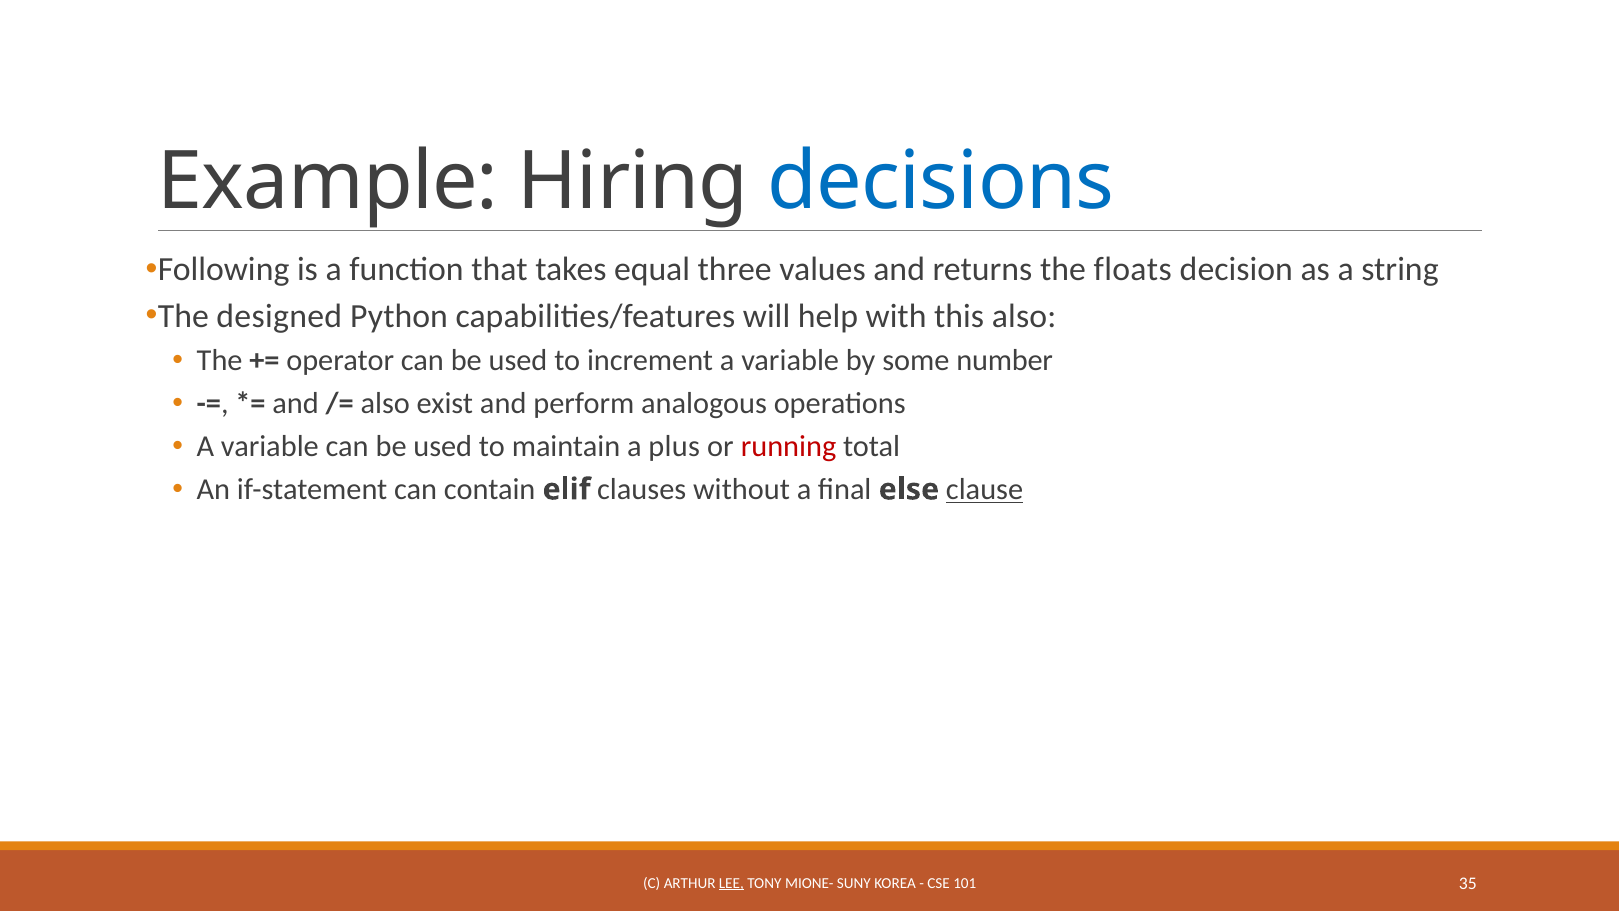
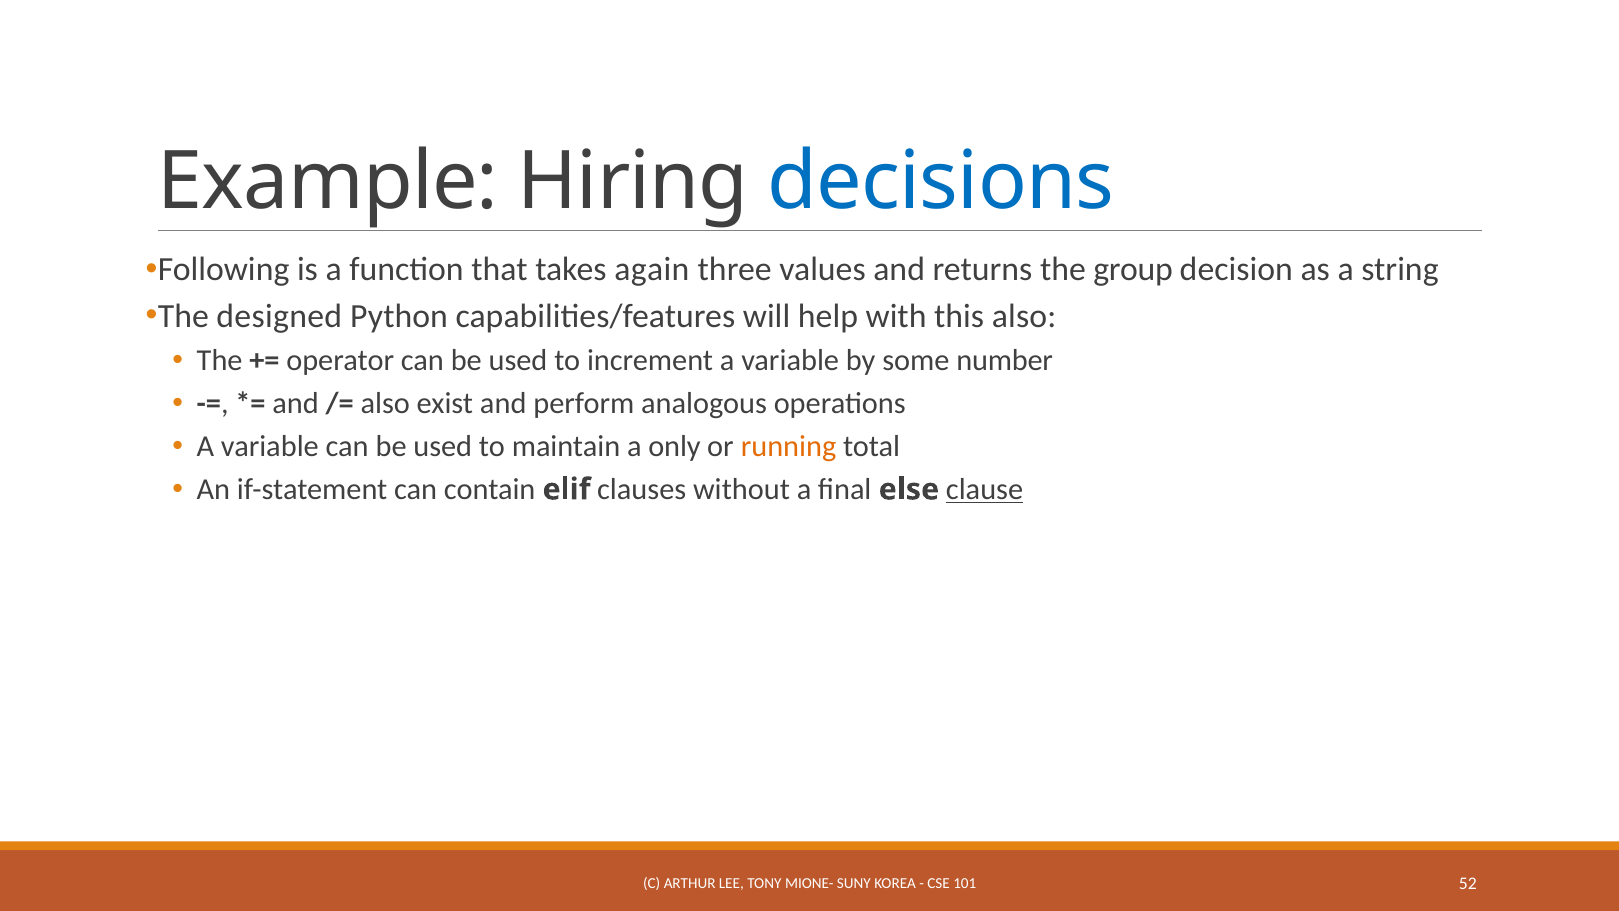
equal: equal -> again
floats: floats -> group
plus: plus -> only
running colour: red -> orange
LEE underline: present -> none
35: 35 -> 52
